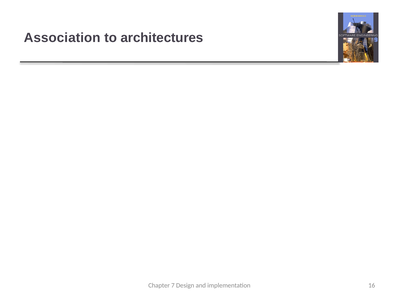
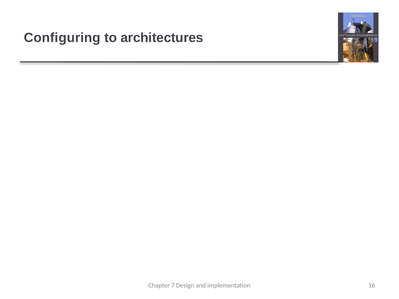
Association: Association -> Configuring
